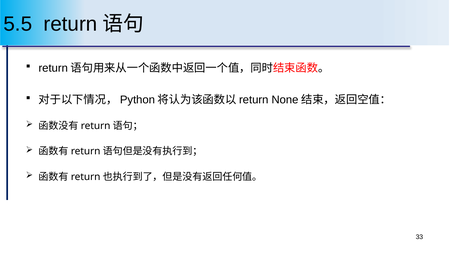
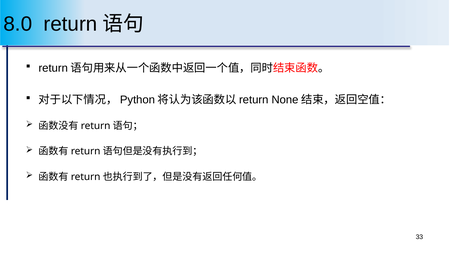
5.5: 5.5 -> 8.0
